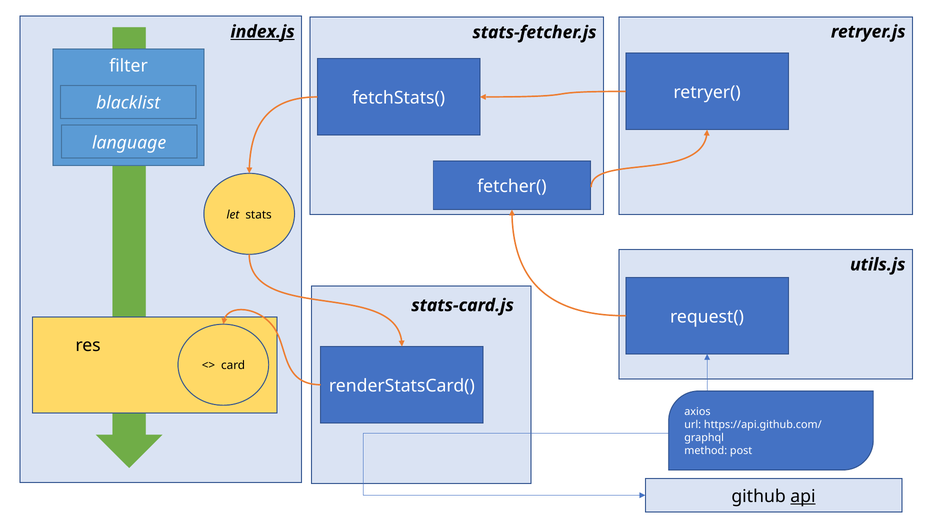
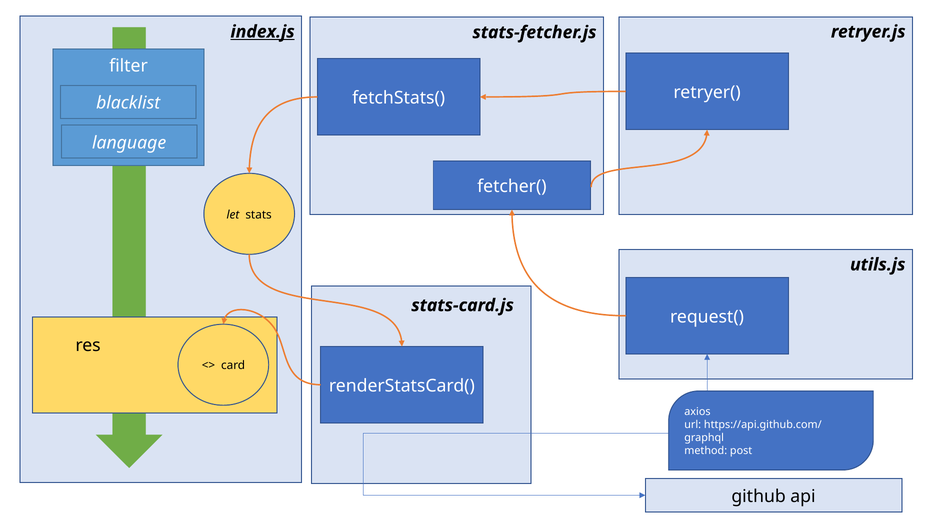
api underline: present -> none
